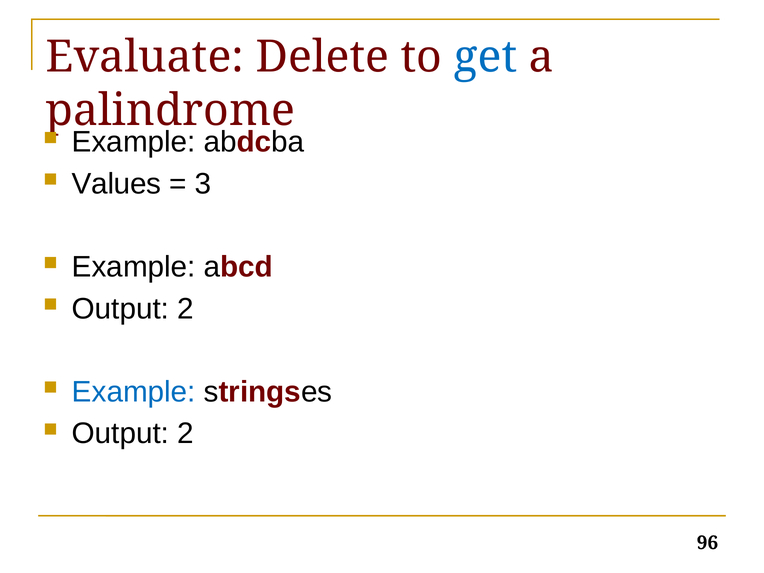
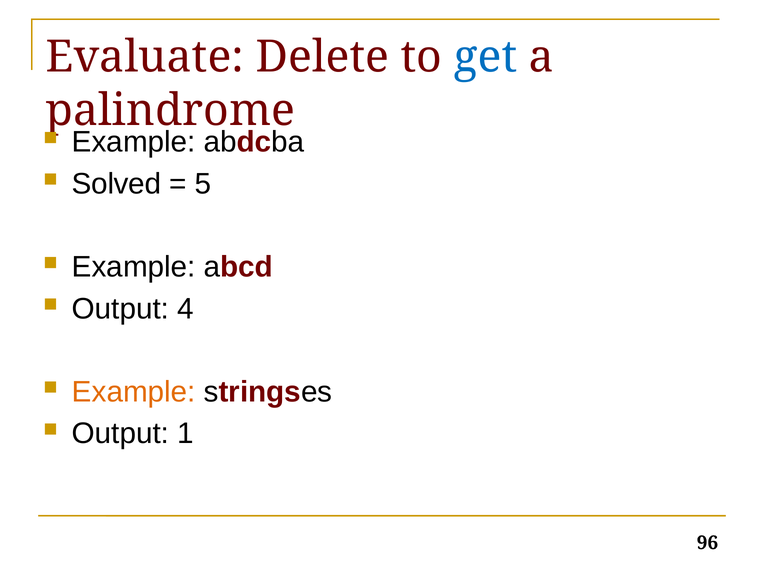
Values: Values -> Solved
3: 3 -> 5
2 at (185, 309): 2 -> 4
Example at (134, 392) colour: blue -> orange
2 at (185, 434): 2 -> 1
